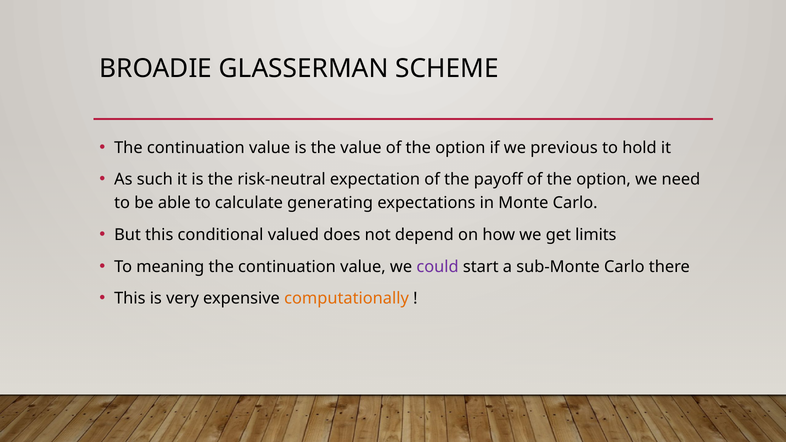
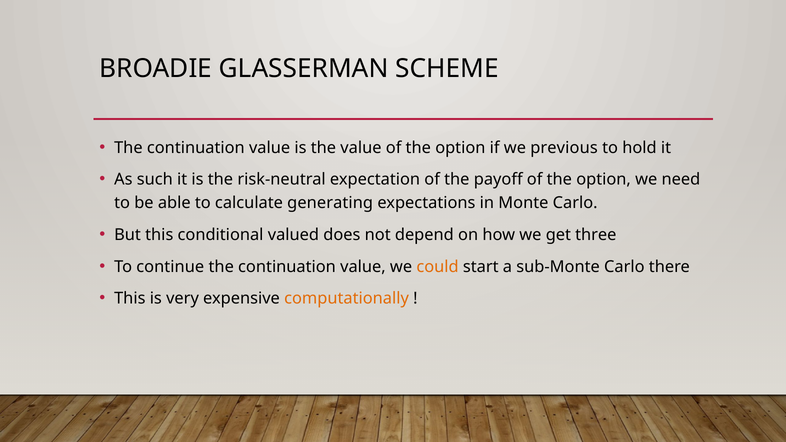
limits: limits -> three
meaning: meaning -> continue
could colour: purple -> orange
